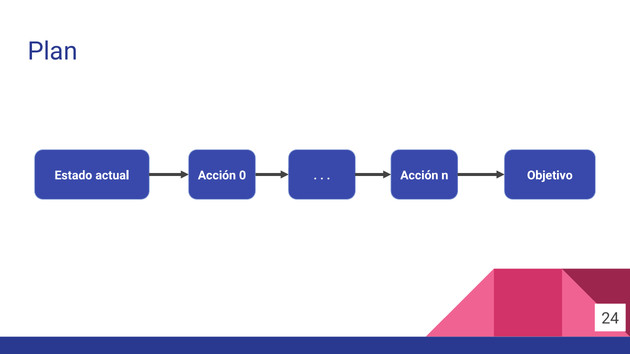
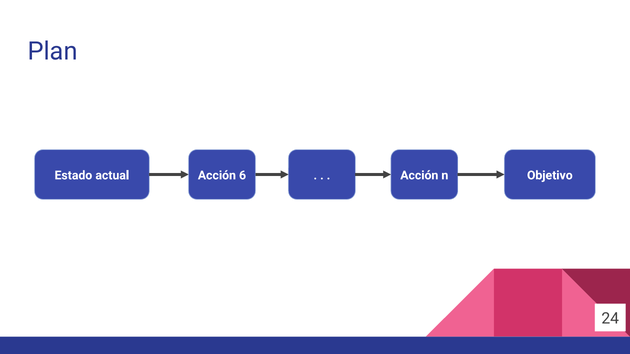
0: 0 -> 6
